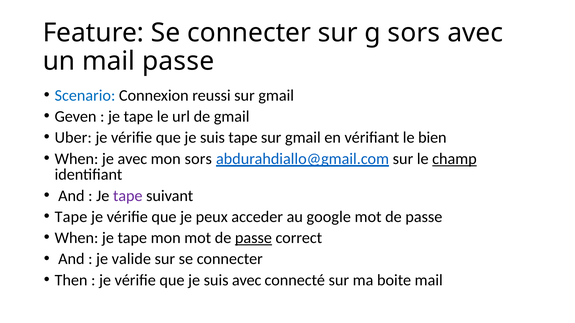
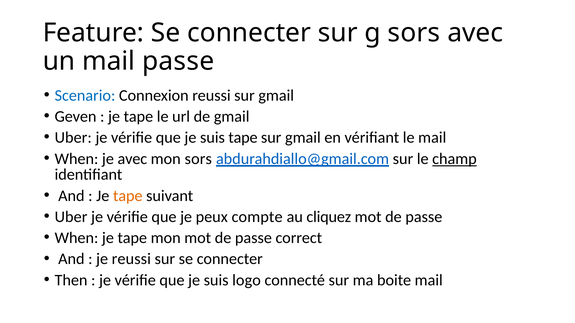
le bien: bien -> mail
tape at (128, 196) colour: purple -> orange
Tape at (71, 217): Tape -> Uber
acceder: acceder -> compte
google: google -> cliquez
passe at (253, 238) underline: present -> none
je valide: valide -> reussi
suis avec: avec -> logo
